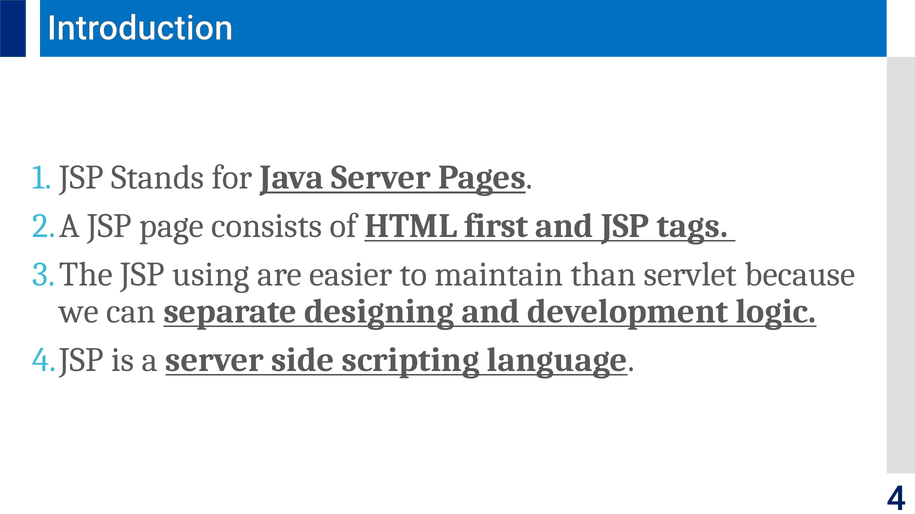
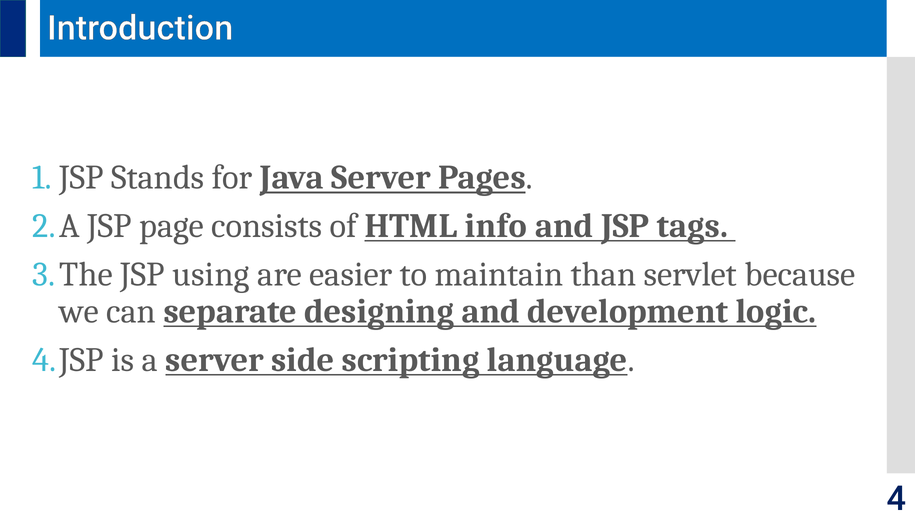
first: first -> info
